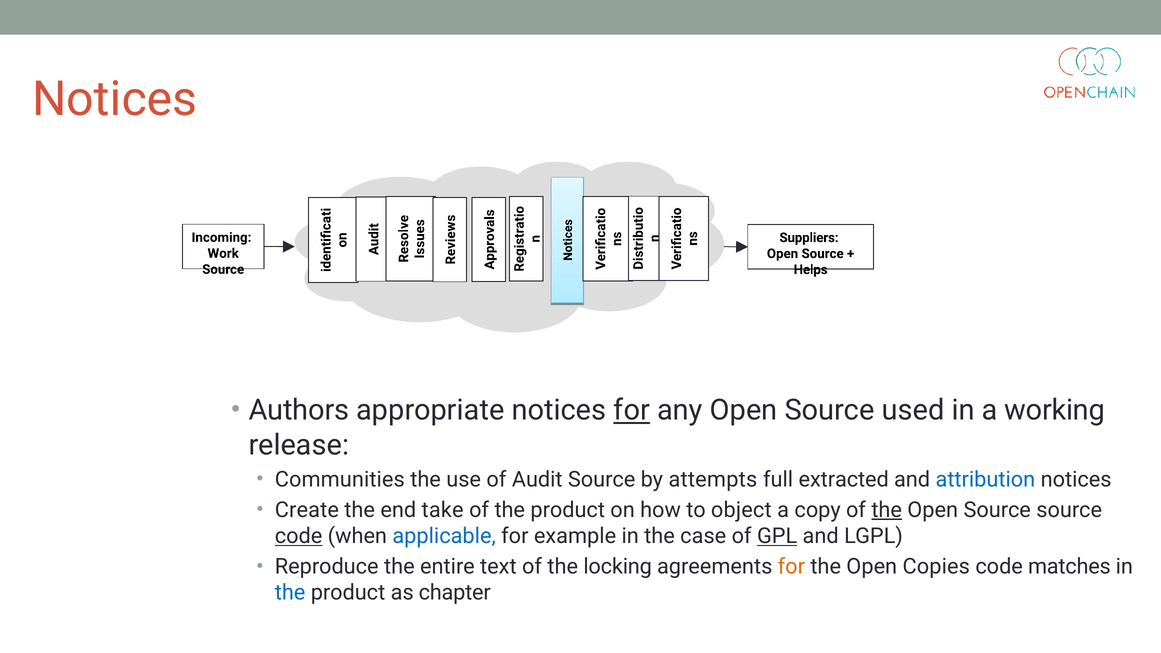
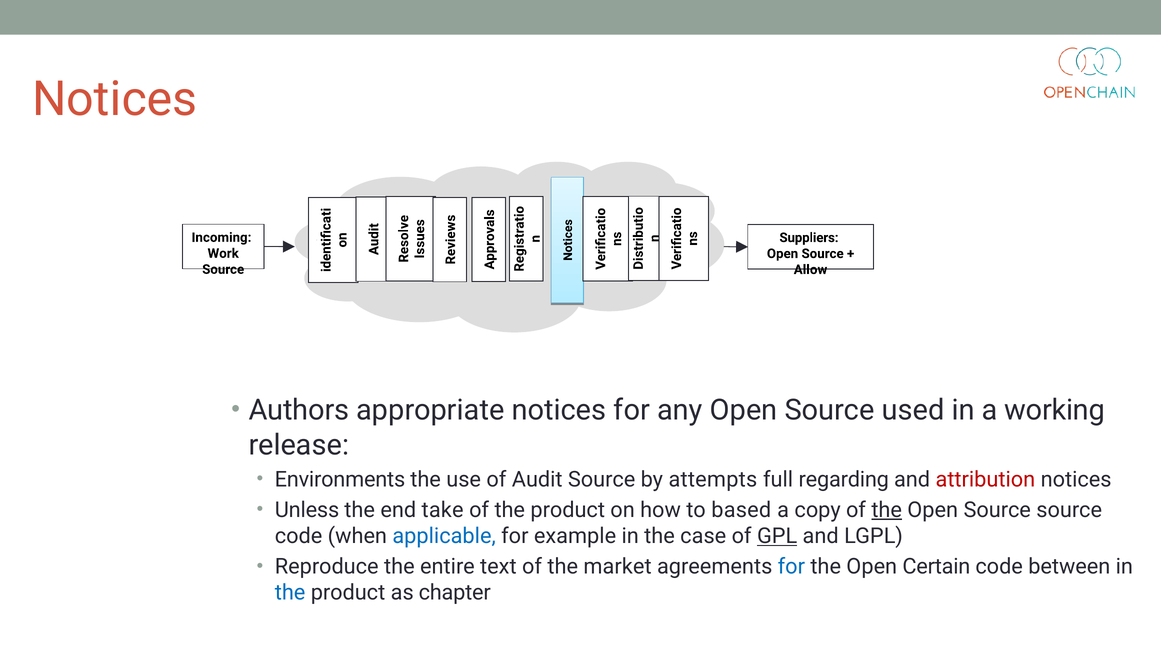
Helps: Helps -> Allow
for at (632, 410) underline: present -> none
Communities: Communities -> Environments
extracted: extracted -> regarding
attribution colour: blue -> red
Create: Create -> Unless
object: object -> based
code at (299, 536) underline: present -> none
locking: locking -> market
for at (791, 567) colour: orange -> blue
Copies: Copies -> Certain
matches: matches -> between
